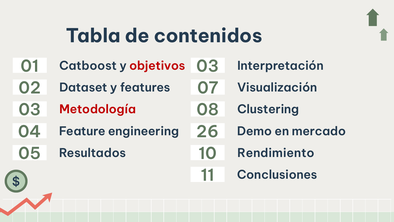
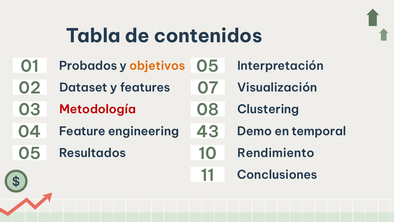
01 03: 03 -> 05
Catboost: Catboost -> Probados
objetivos colour: red -> orange
26: 26 -> 43
mercado: mercado -> temporal
